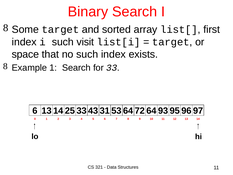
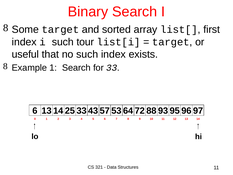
visit: visit -> tour
space: space -> useful
31: 31 -> 57
53 64: 64 -> 88
